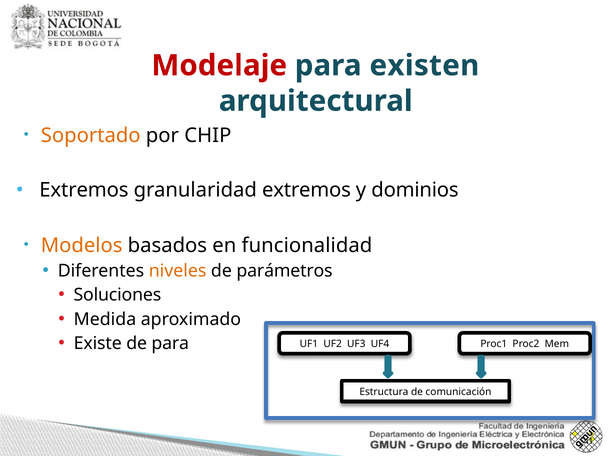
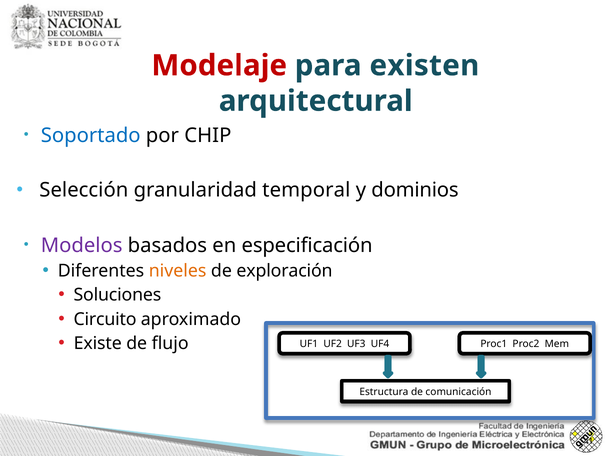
Soportado colour: orange -> blue
Extremos at (84, 190): Extremos -> Selección
granularidad extremos: extremos -> temporal
Modelos colour: orange -> purple
funcionalidad: funcionalidad -> especificación
parámetros: parámetros -> exploración
Medida: Medida -> Circuito
de para: para -> flujo
